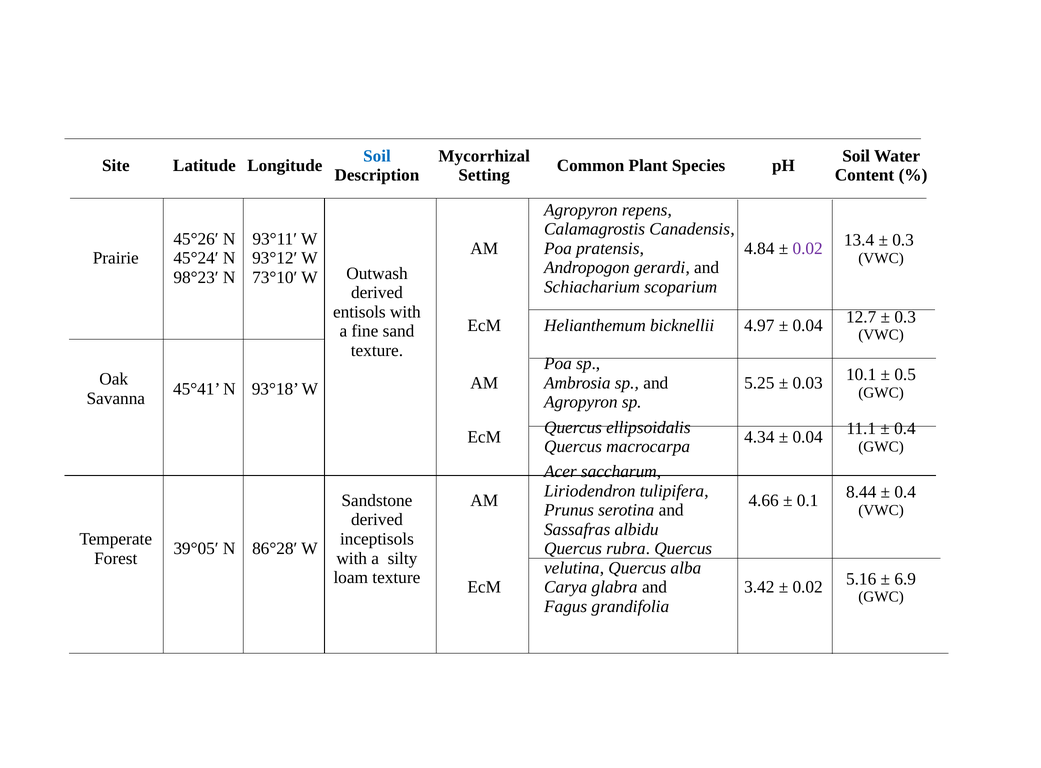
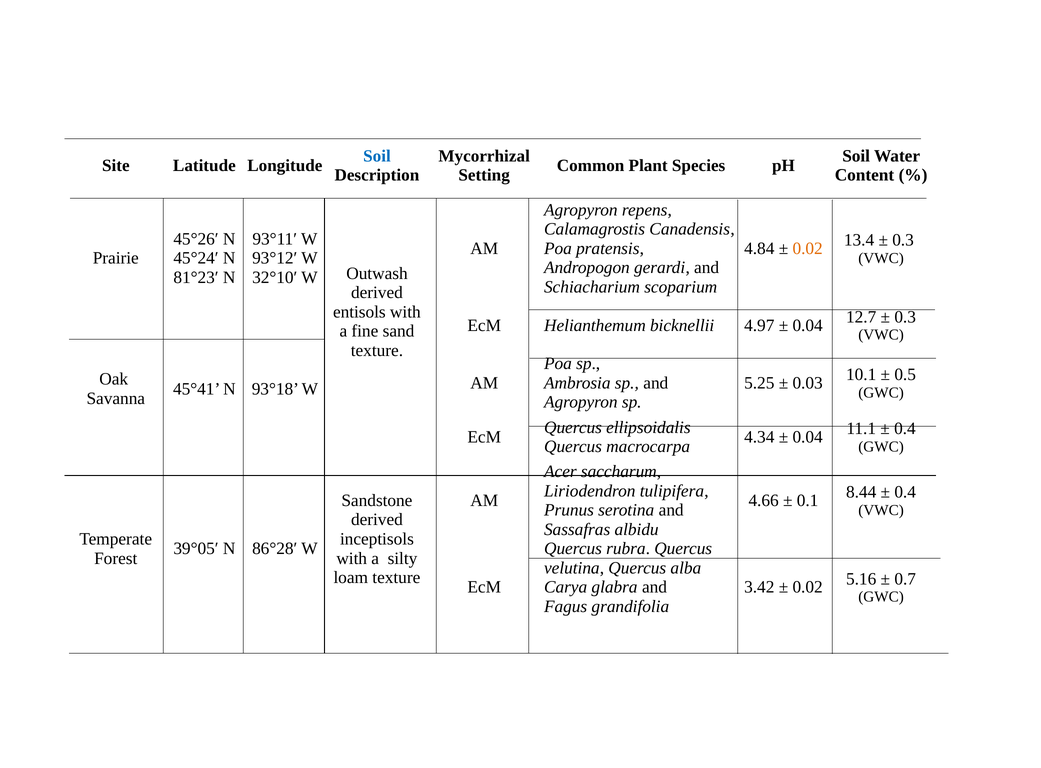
0.02 at (808, 249) colour: purple -> orange
98°23ʹ: 98°23ʹ -> 81°23ʹ
73°10ʹ: 73°10ʹ -> 32°10ʹ
6.9: 6.9 -> 0.7
